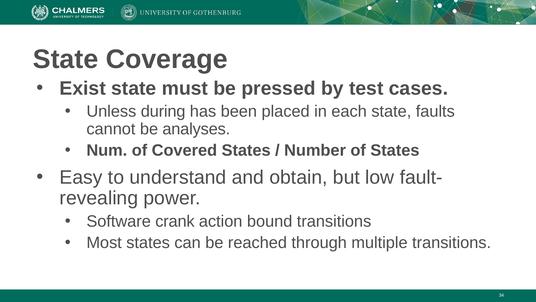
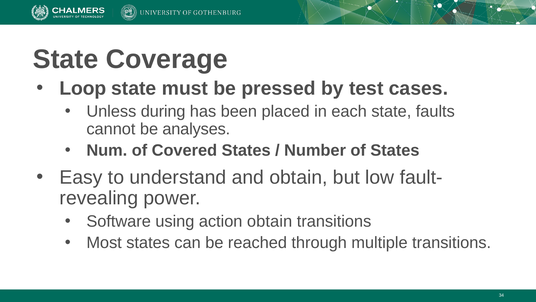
Exist: Exist -> Loop
crank: crank -> using
action bound: bound -> obtain
